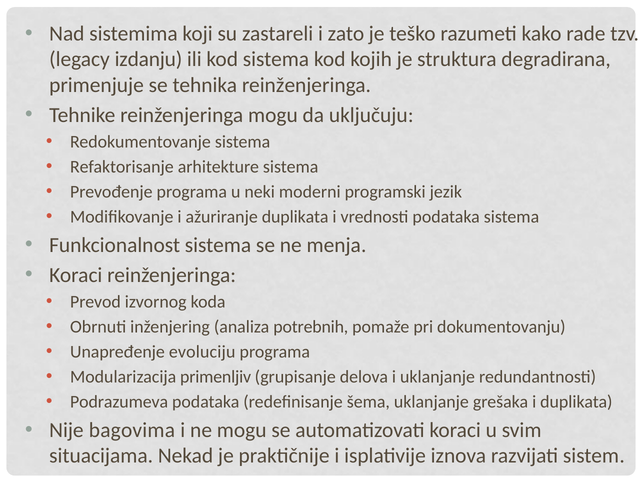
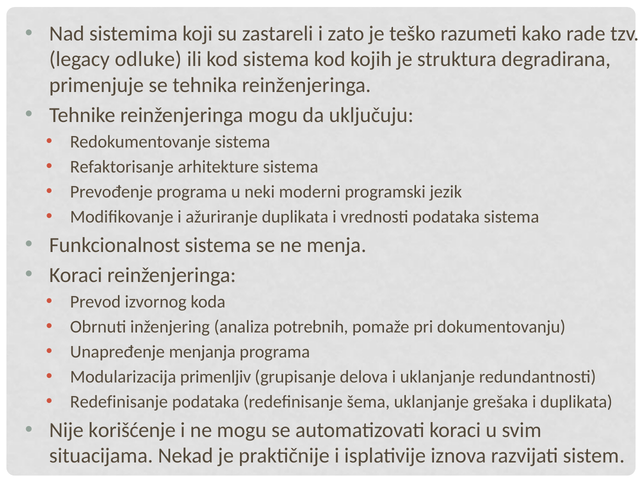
izdanju: izdanju -> odluke
evoluciju: evoluciju -> menjanja
Podrazumeva at (119, 402): Podrazumeva -> Redefinisanje
bagovima: bagovima -> korišćenje
